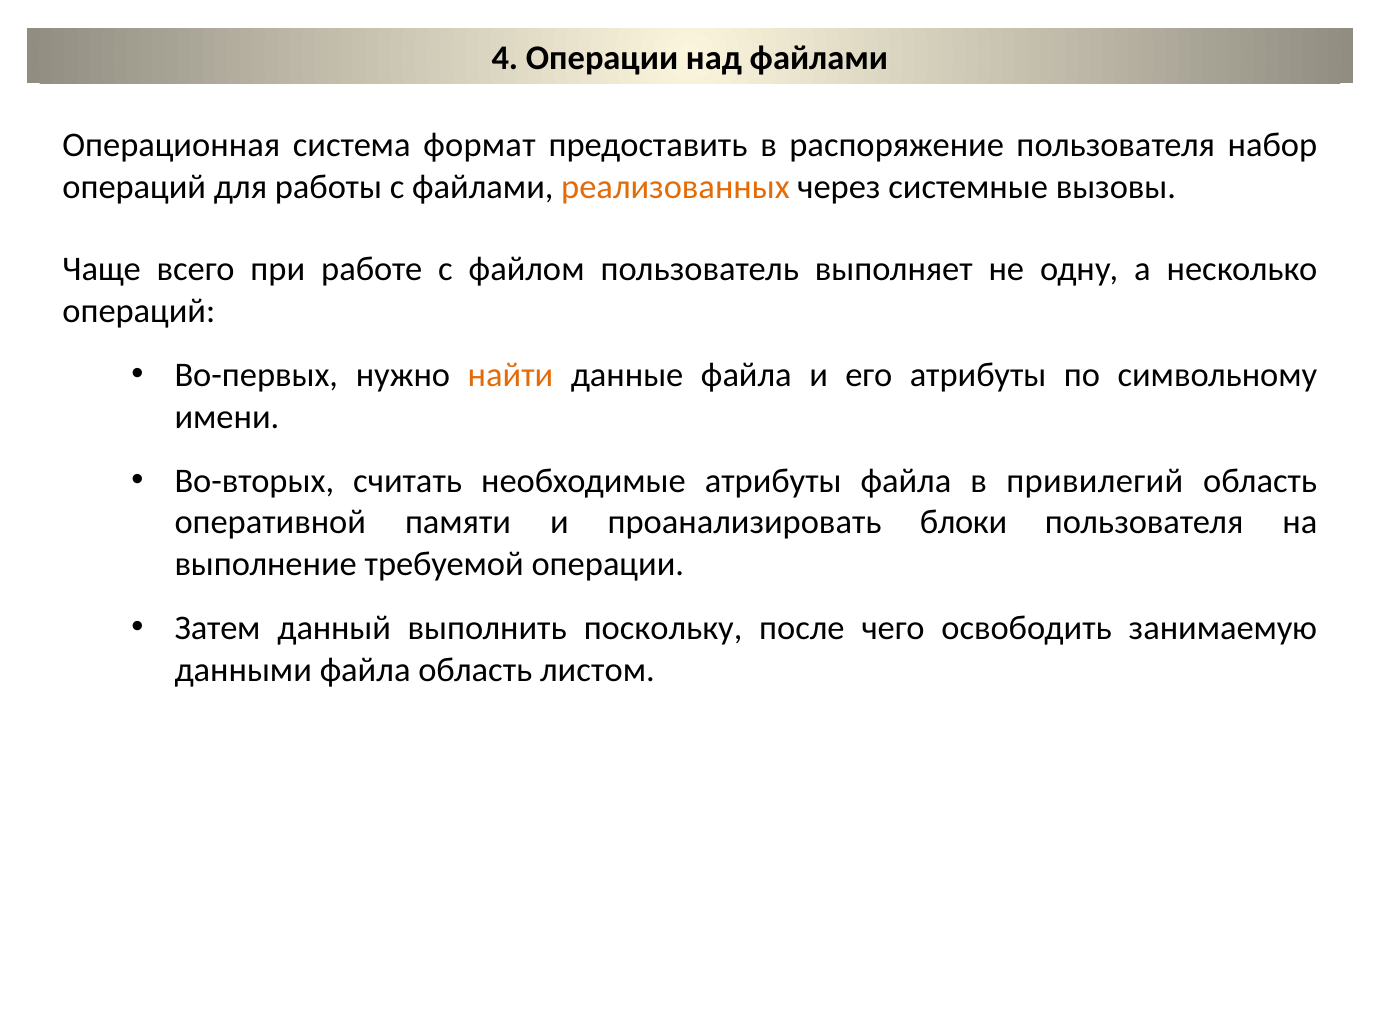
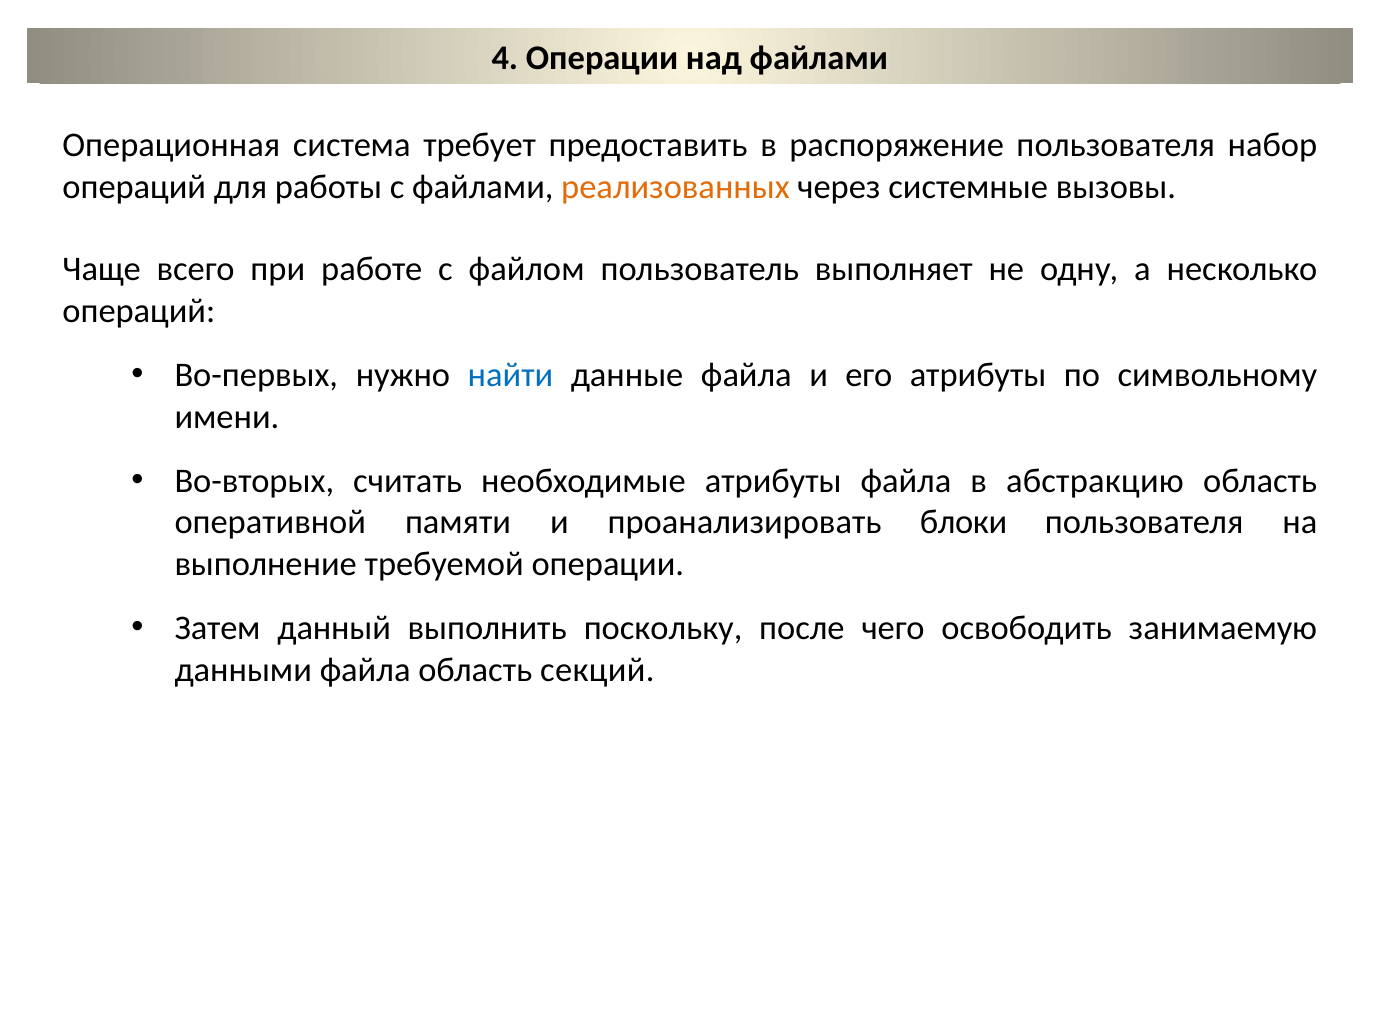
формат: формат -> требует
найти colour: orange -> blue
привилегий: привилегий -> абстракцию
листом: листом -> секций
